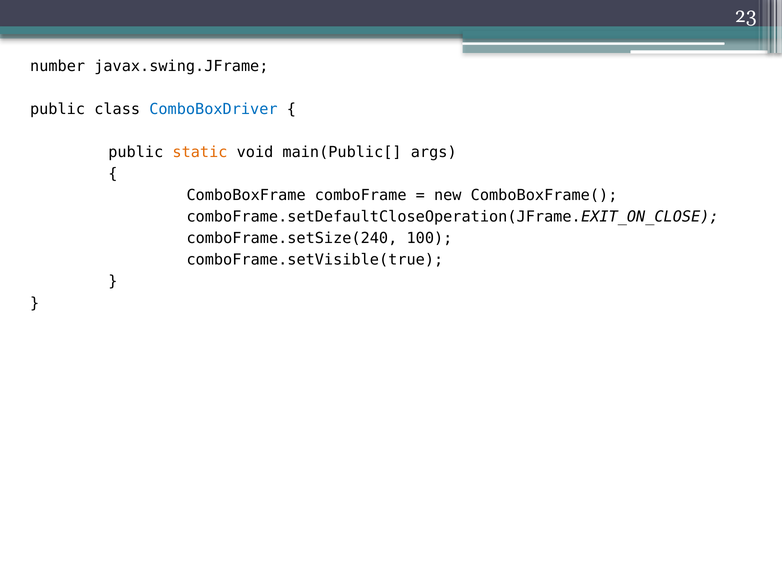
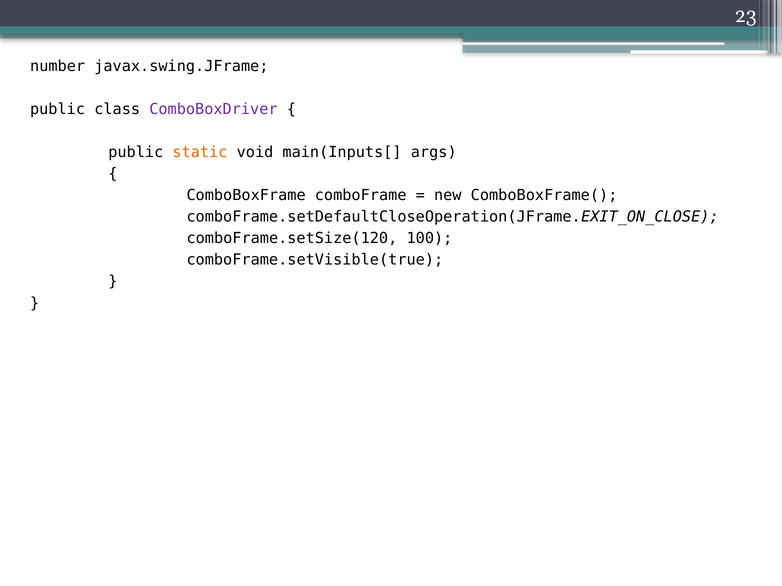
ComboBoxDriver colour: blue -> purple
main(Public[: main(Public[ -> main(Inputs[
comboFrame.setSize(240: comboFrame.setSize(240 -> comboFrame.setSize(120
